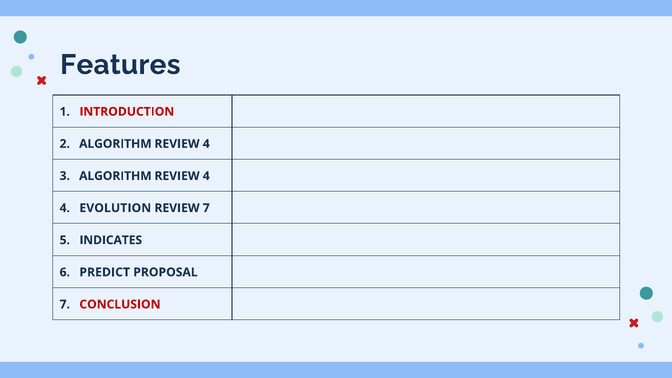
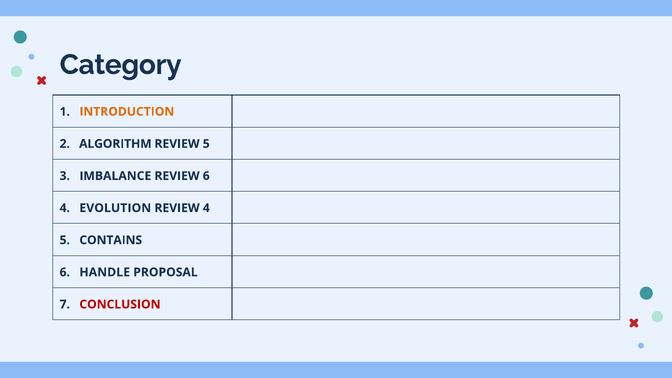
Features: Features -> Category
INTRODUCTION colour: red -> orange
4 at (206, 144): 4 -> 5
3 ALGORITHM: ALGORITHM -> IMBALANCE
4 at (206, 176): 4 -> 6
REVIEW 7: 7 -> 4
INDICATES: INDICATES -> CONTAINS
PREDICT: PREDICT -> HANDLE
